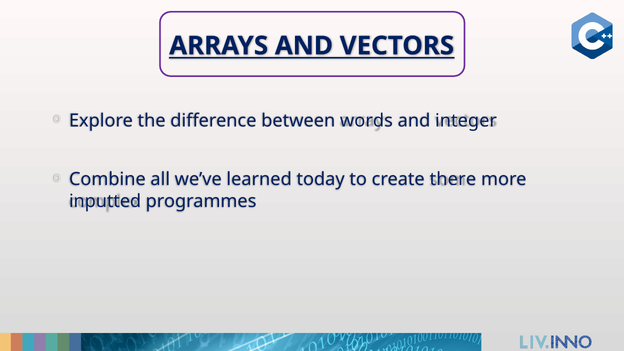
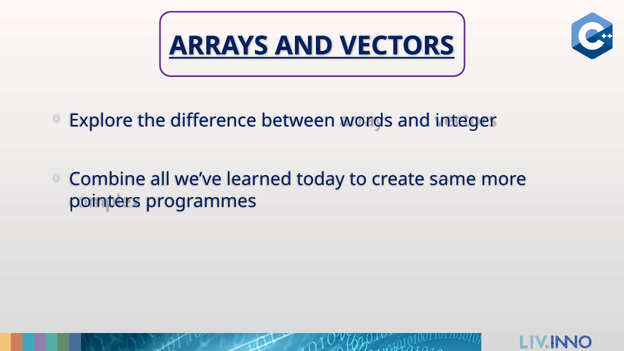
there: there -> same
inputted: inputted -> pointers
